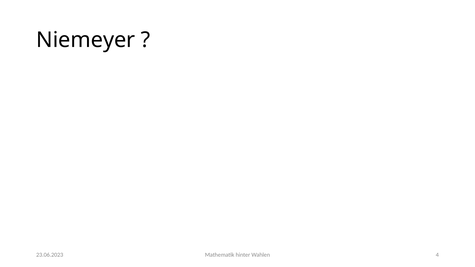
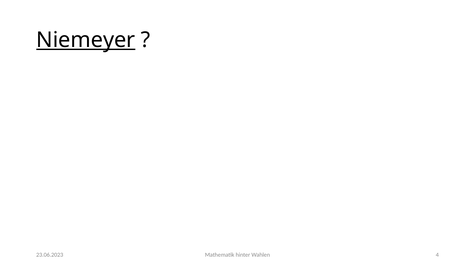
Niemeyer underline: none -> present
